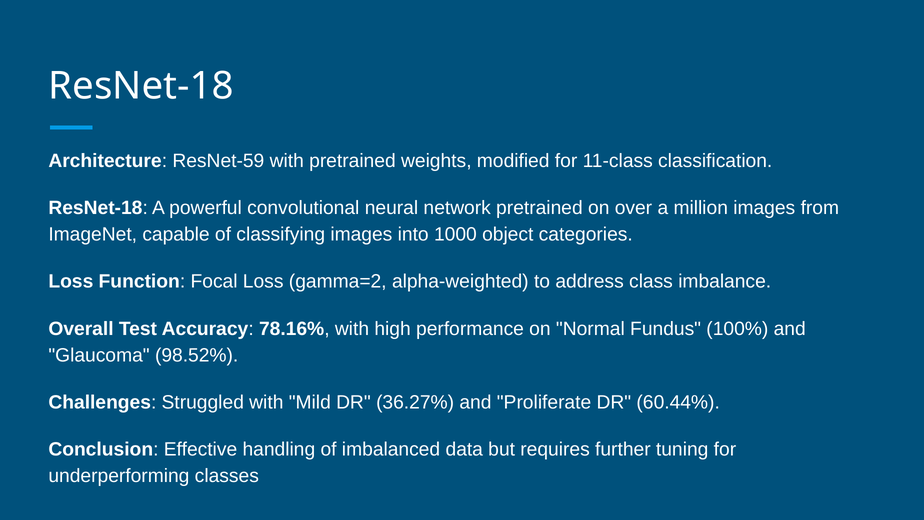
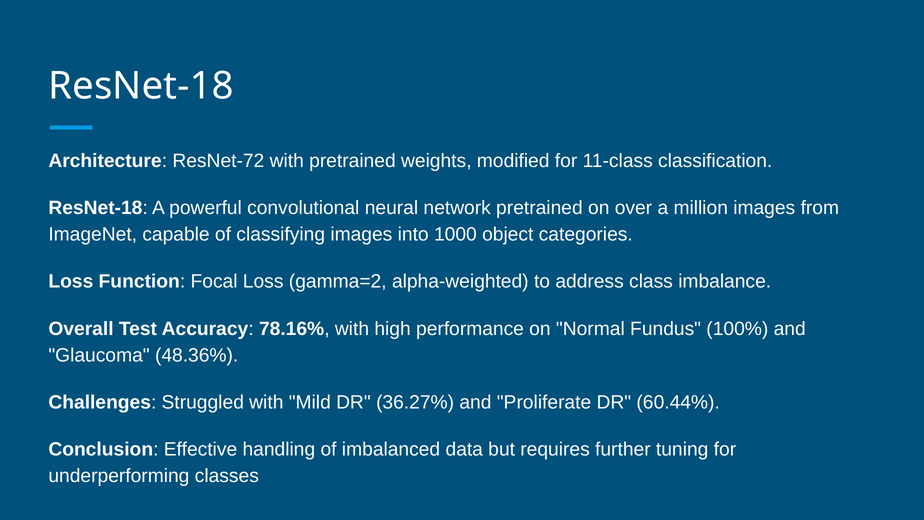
ResNet-59: ResNet-59 -> ResNet-72
98.52%: 98.52% -> 48.36%
